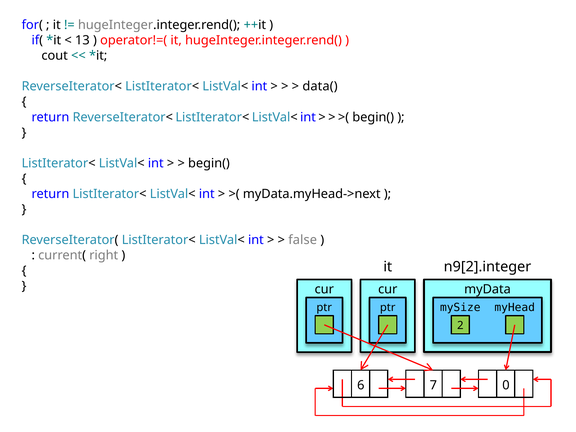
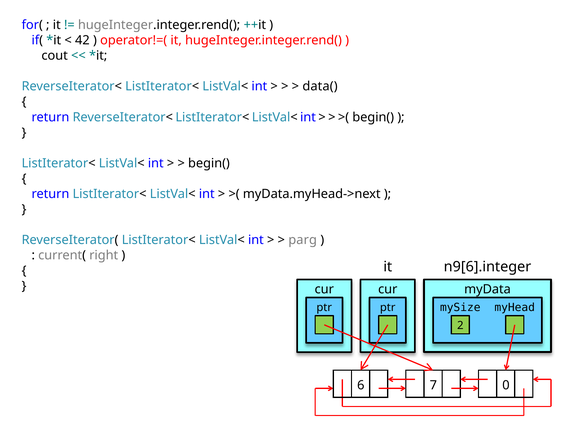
13: 13 -> 42
false: false -> parg
n9[2].integer: n9[2].integer -> n9[6].integer
